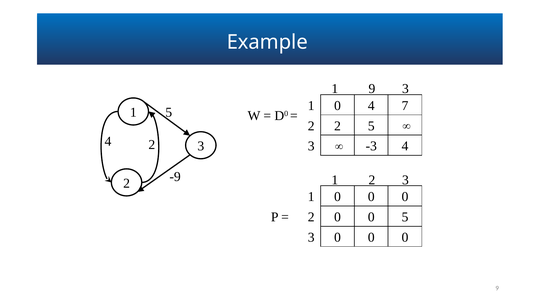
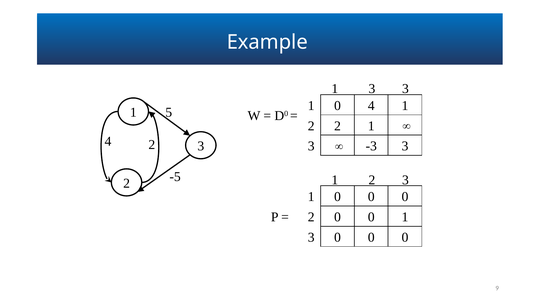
1 9: 9 -> 3
7 at (405, 106): 7 -> 1
2 5: 5 -> 1
-3 4: 4 -> 3
-9: -9 -> -5
5 at (405, 217): 5 -> 1
